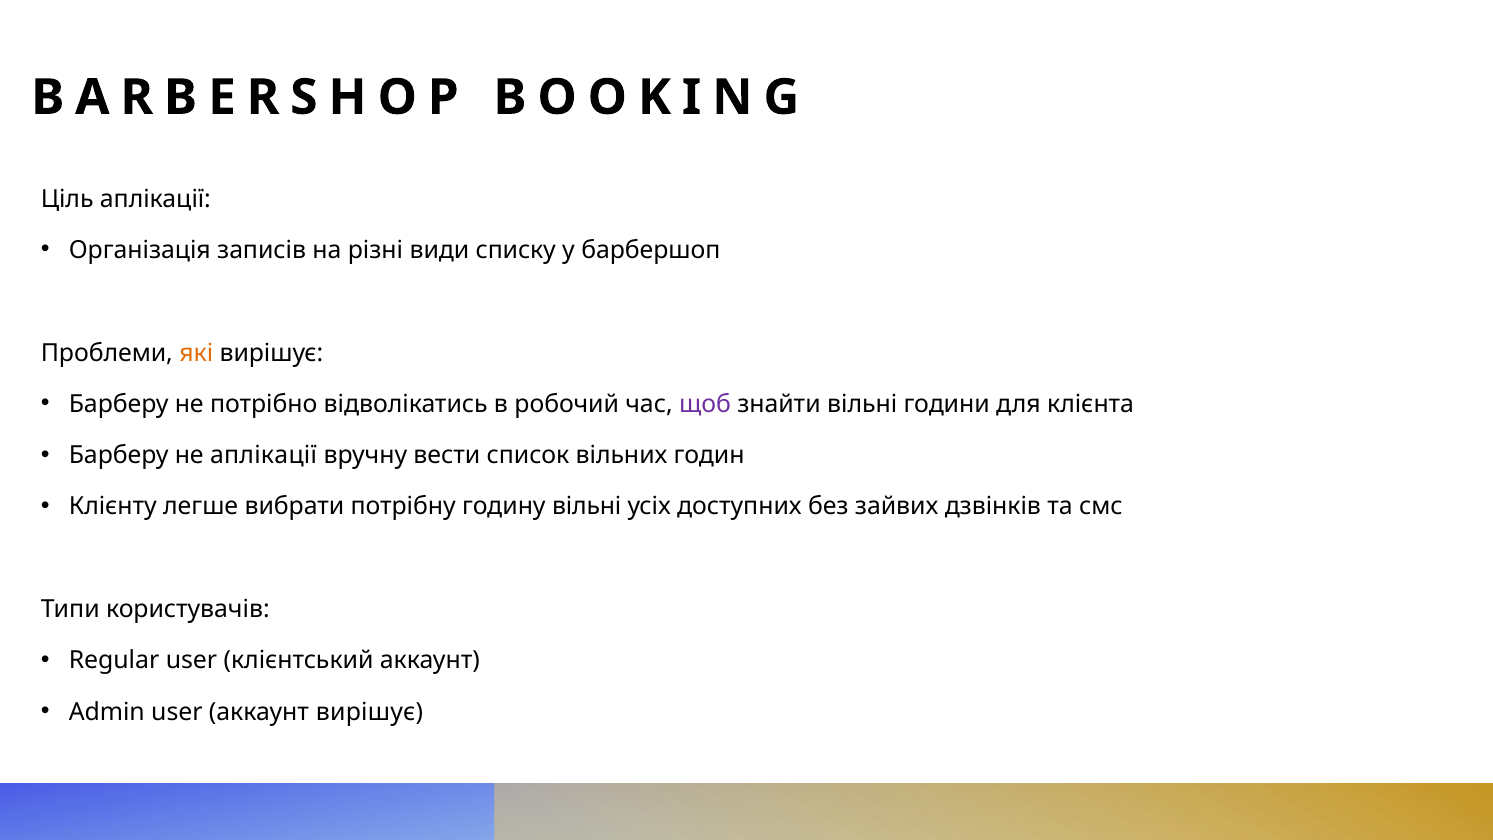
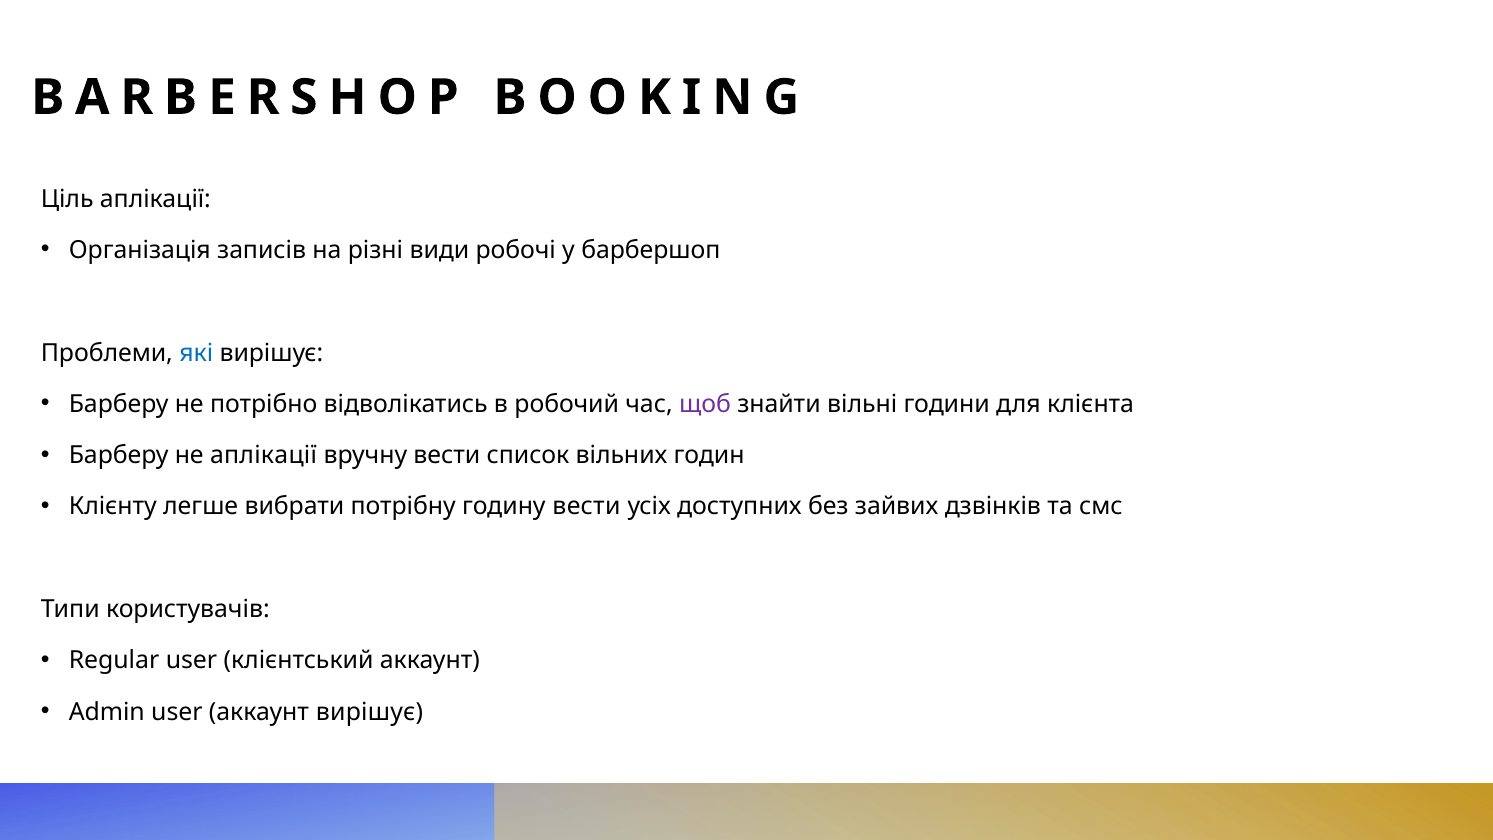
списку: списку -> робочі
які colour: orange -> blue
годину вільні: вільні -> вести
